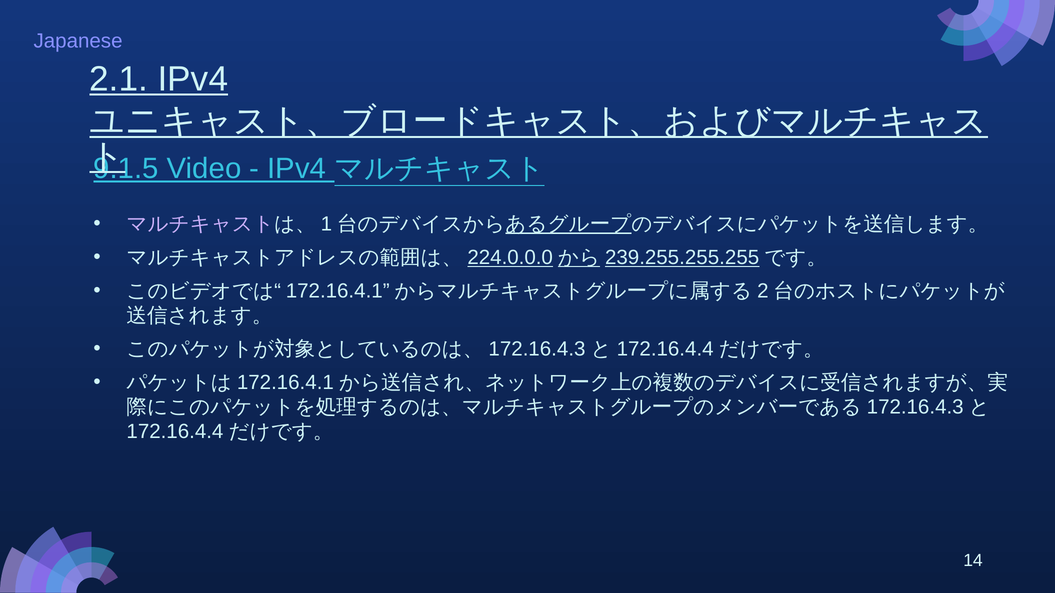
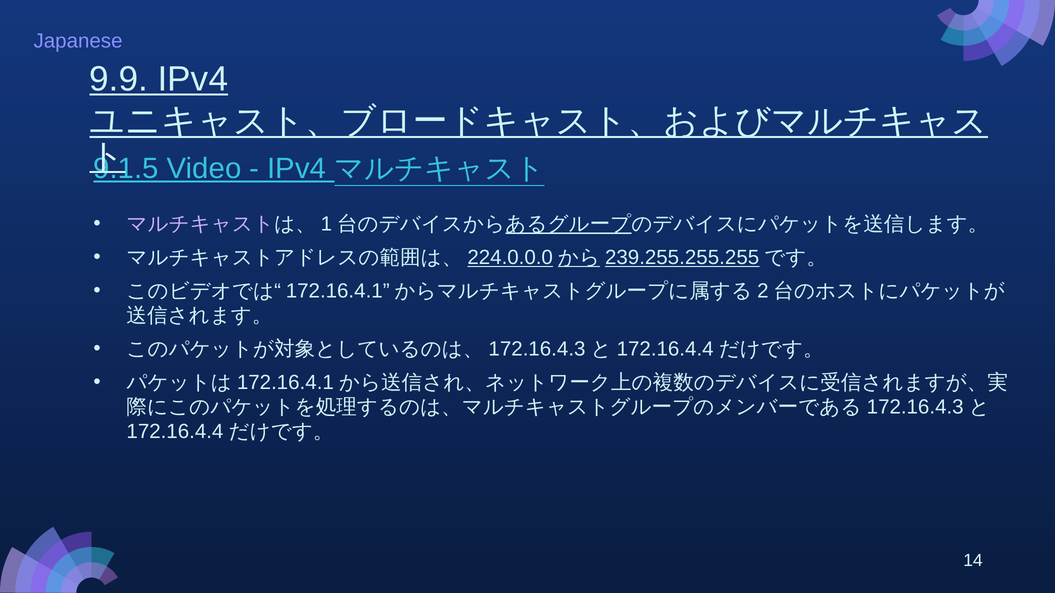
2.1: 2.1 -> 9.9
